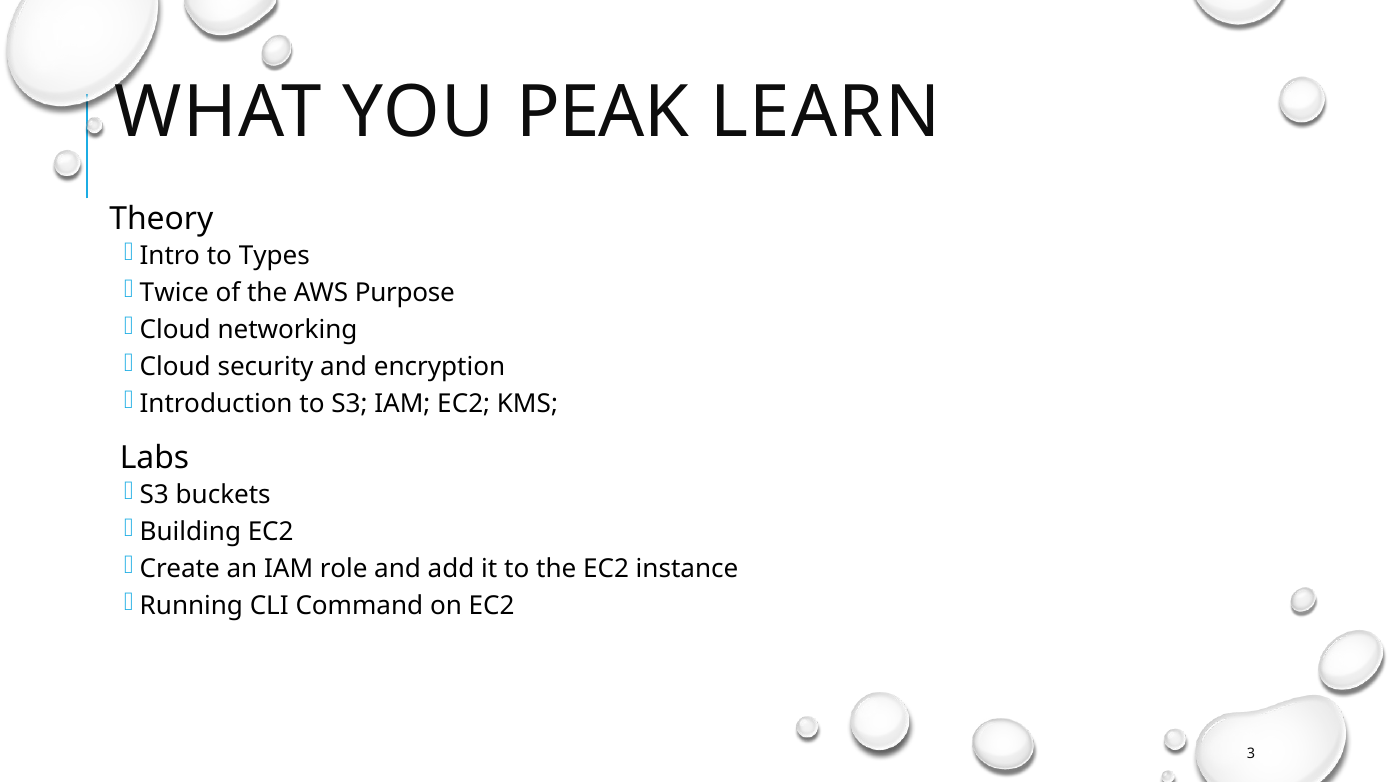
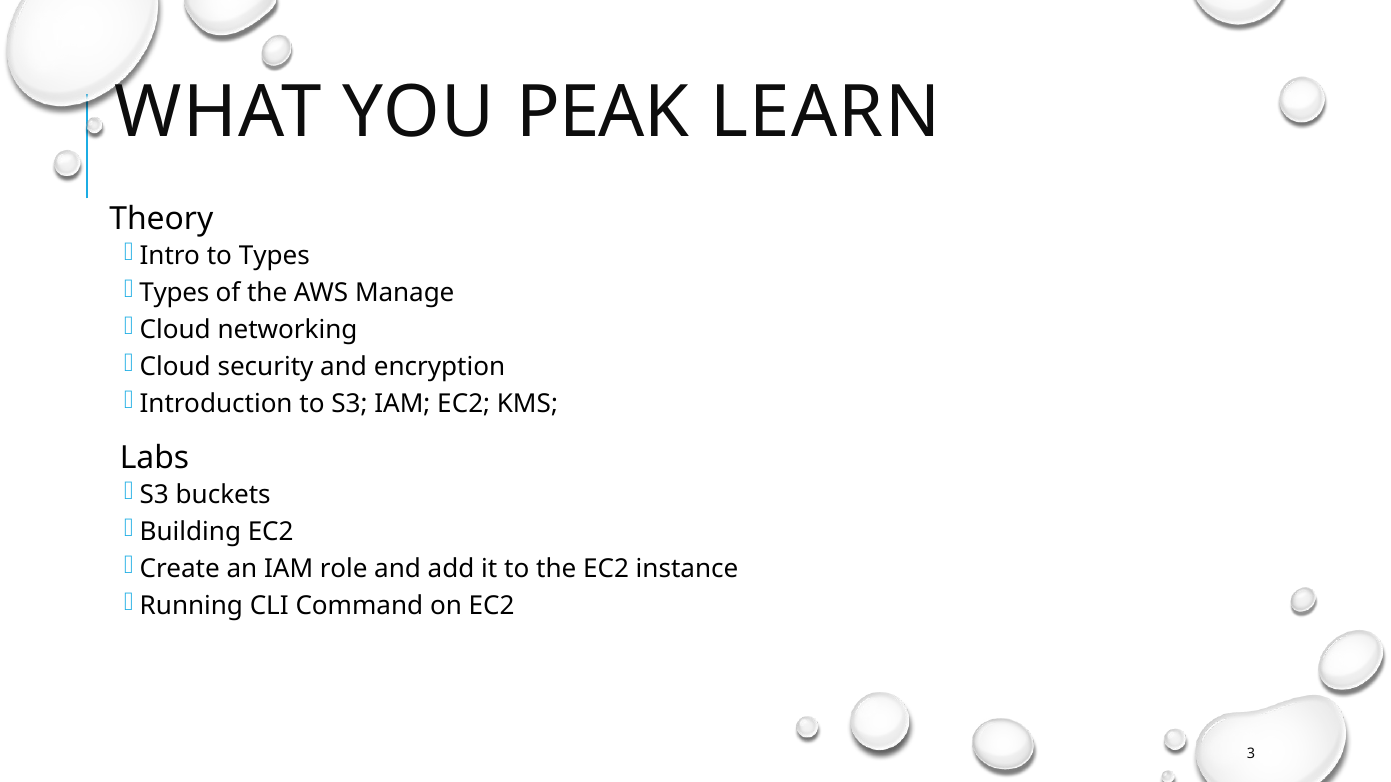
Twice at (174, 293): Twice -> Types
Purpose: Purpose -> Manage
